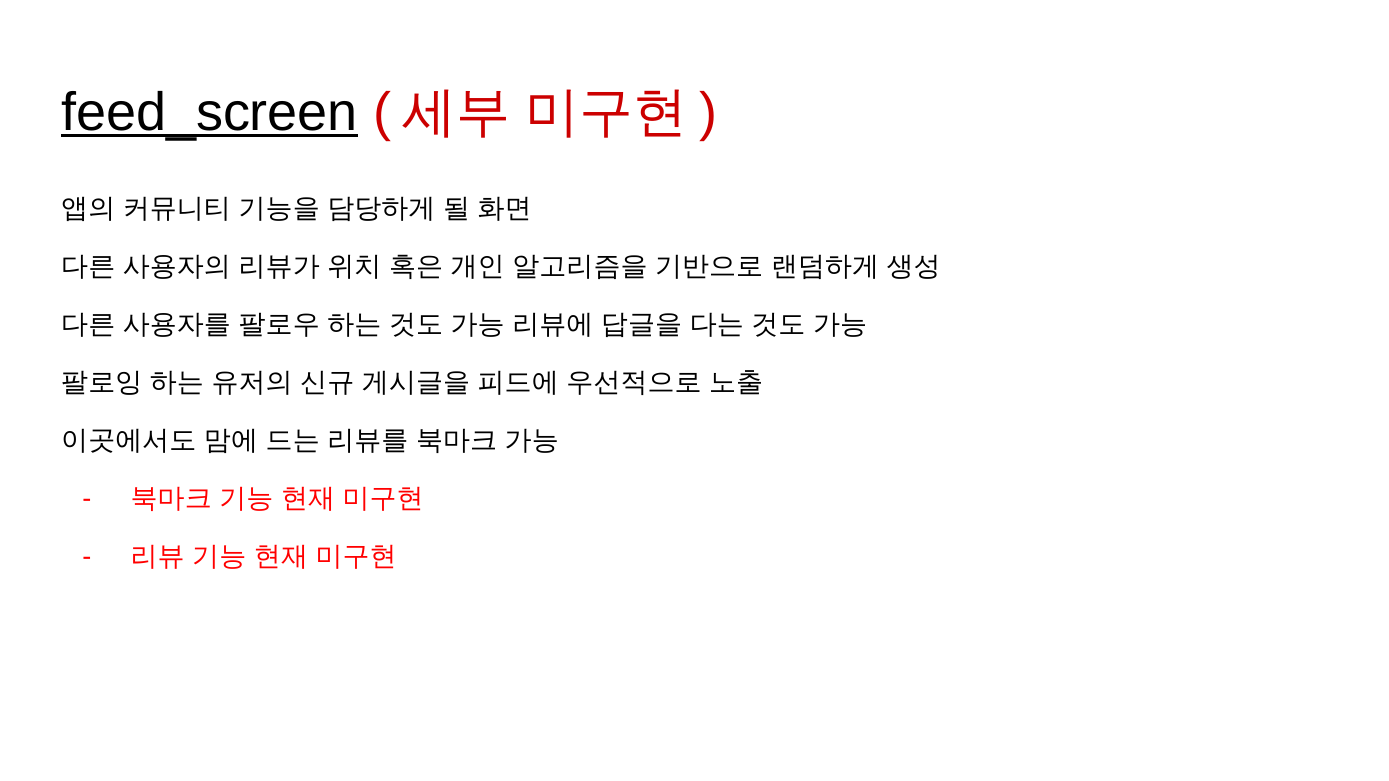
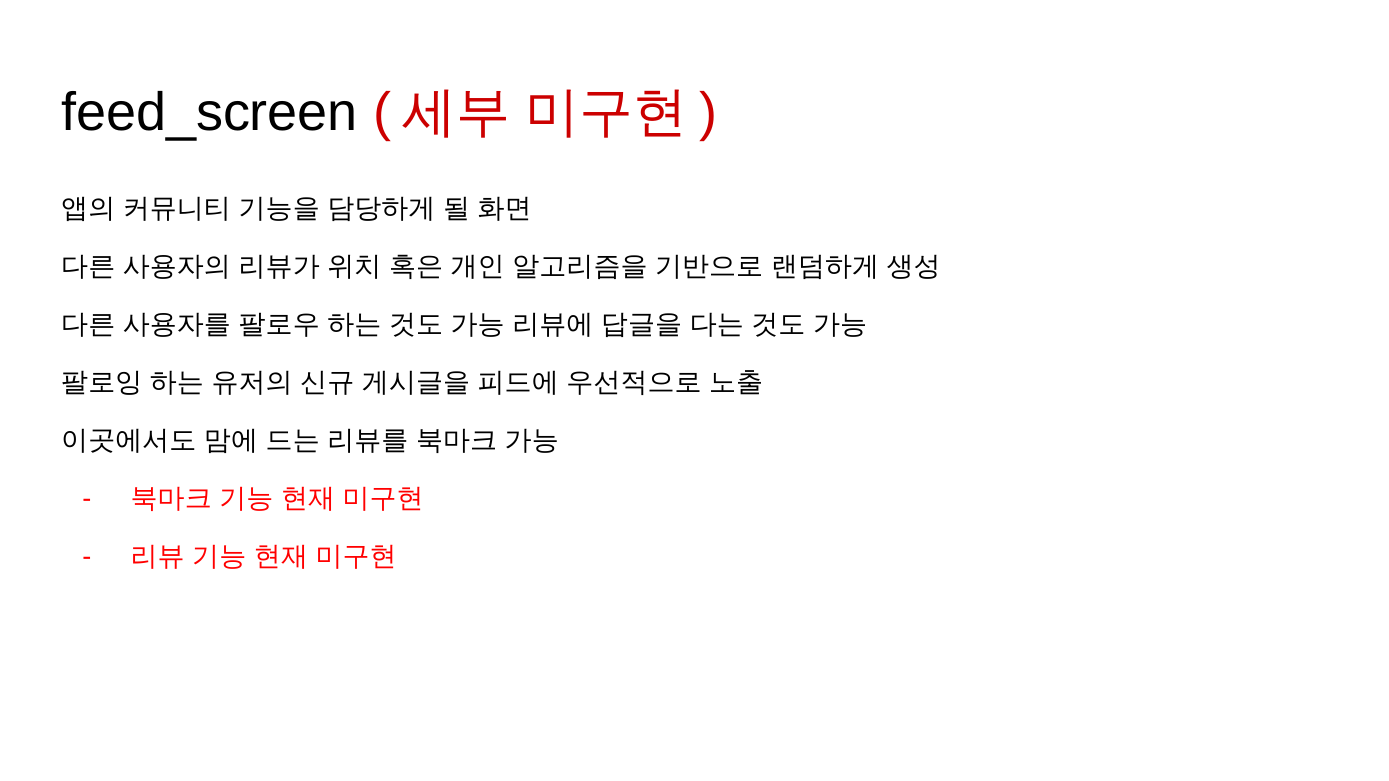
feed_screen underline: present -> none
